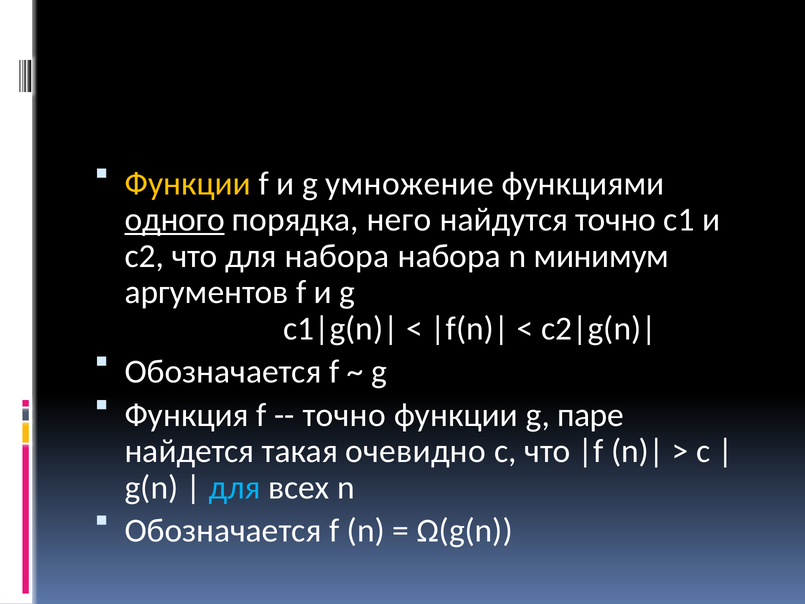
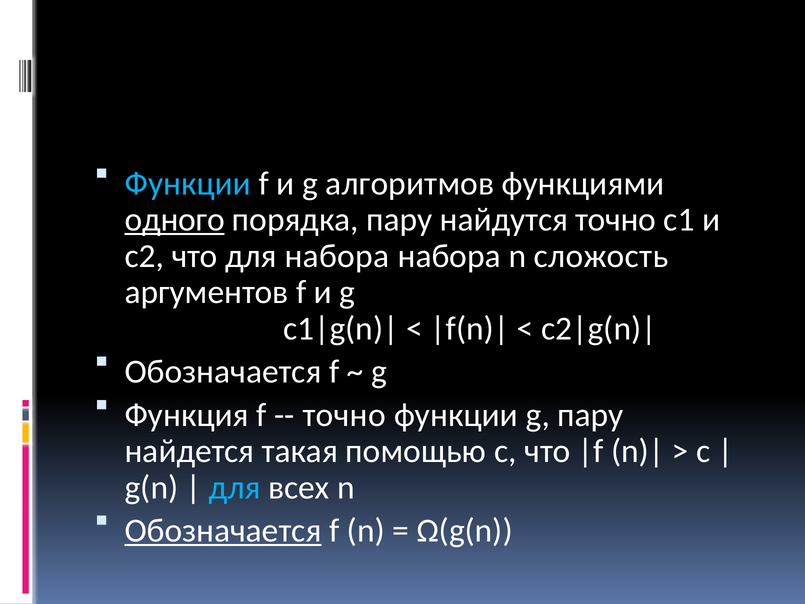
Функции at (188, 183) colour: yellow -> light blue
умножение: умножение -> алгоритмов
порядка него: него -> пару
минимум: минимум -> сложость
g паре: паре -> пару
очевидно: очевидно -> помощью
Обозначается at (223, 531) underline: none -> present
